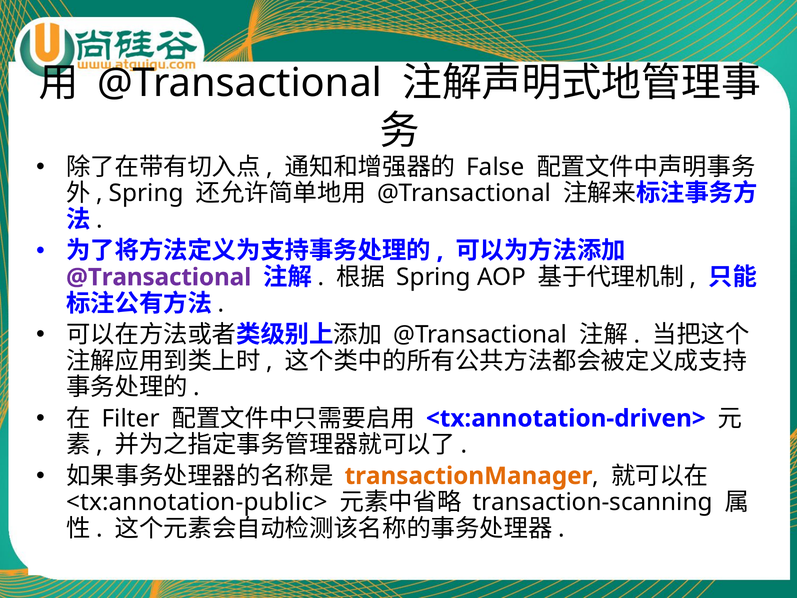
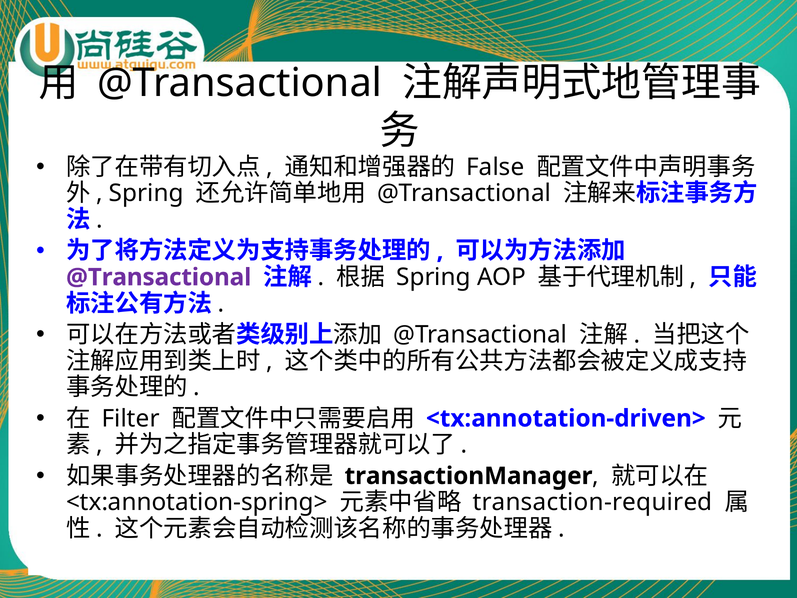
transactionManager colour: orange -> black
<tx:annotation-public>: <tx:annotation-public> -> <tx:annotation-spring>
transaction-scanning: transaction-scanning -> transaction-required
